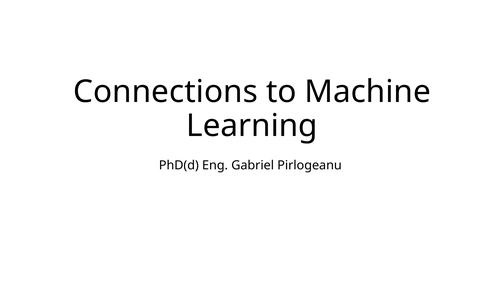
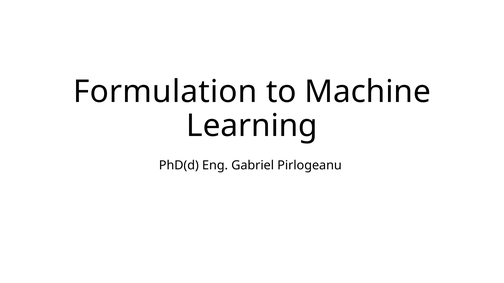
Connections: Connections -> Formulation
